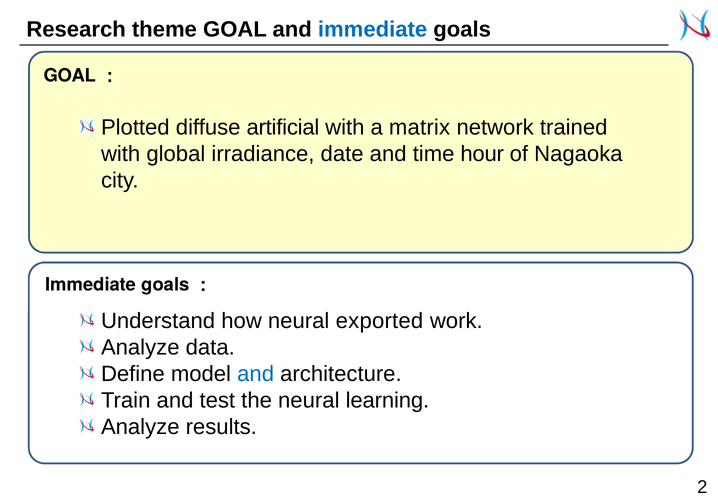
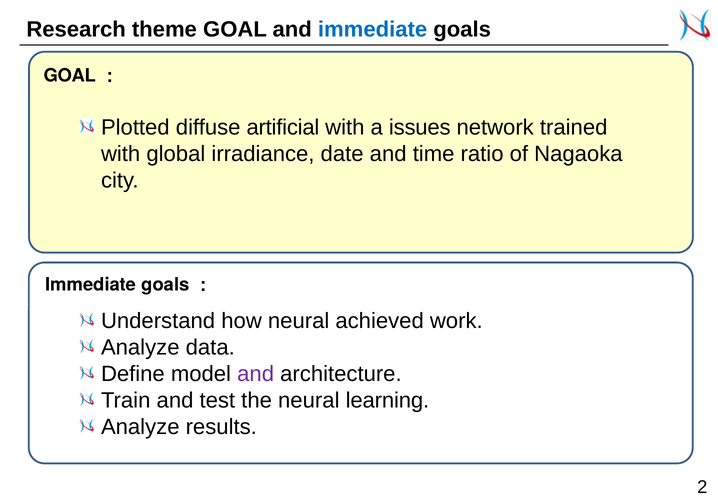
matrix: matrix -> issues
hour: hour -> ratio
exported: exported -> achieved
and at (256, 374) colour: blue -> purple
